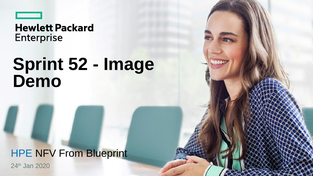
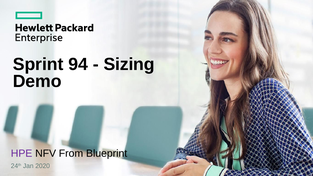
52: 52 -> 94
Image: Image -> Sizing
HPE colour: blue -> purple
